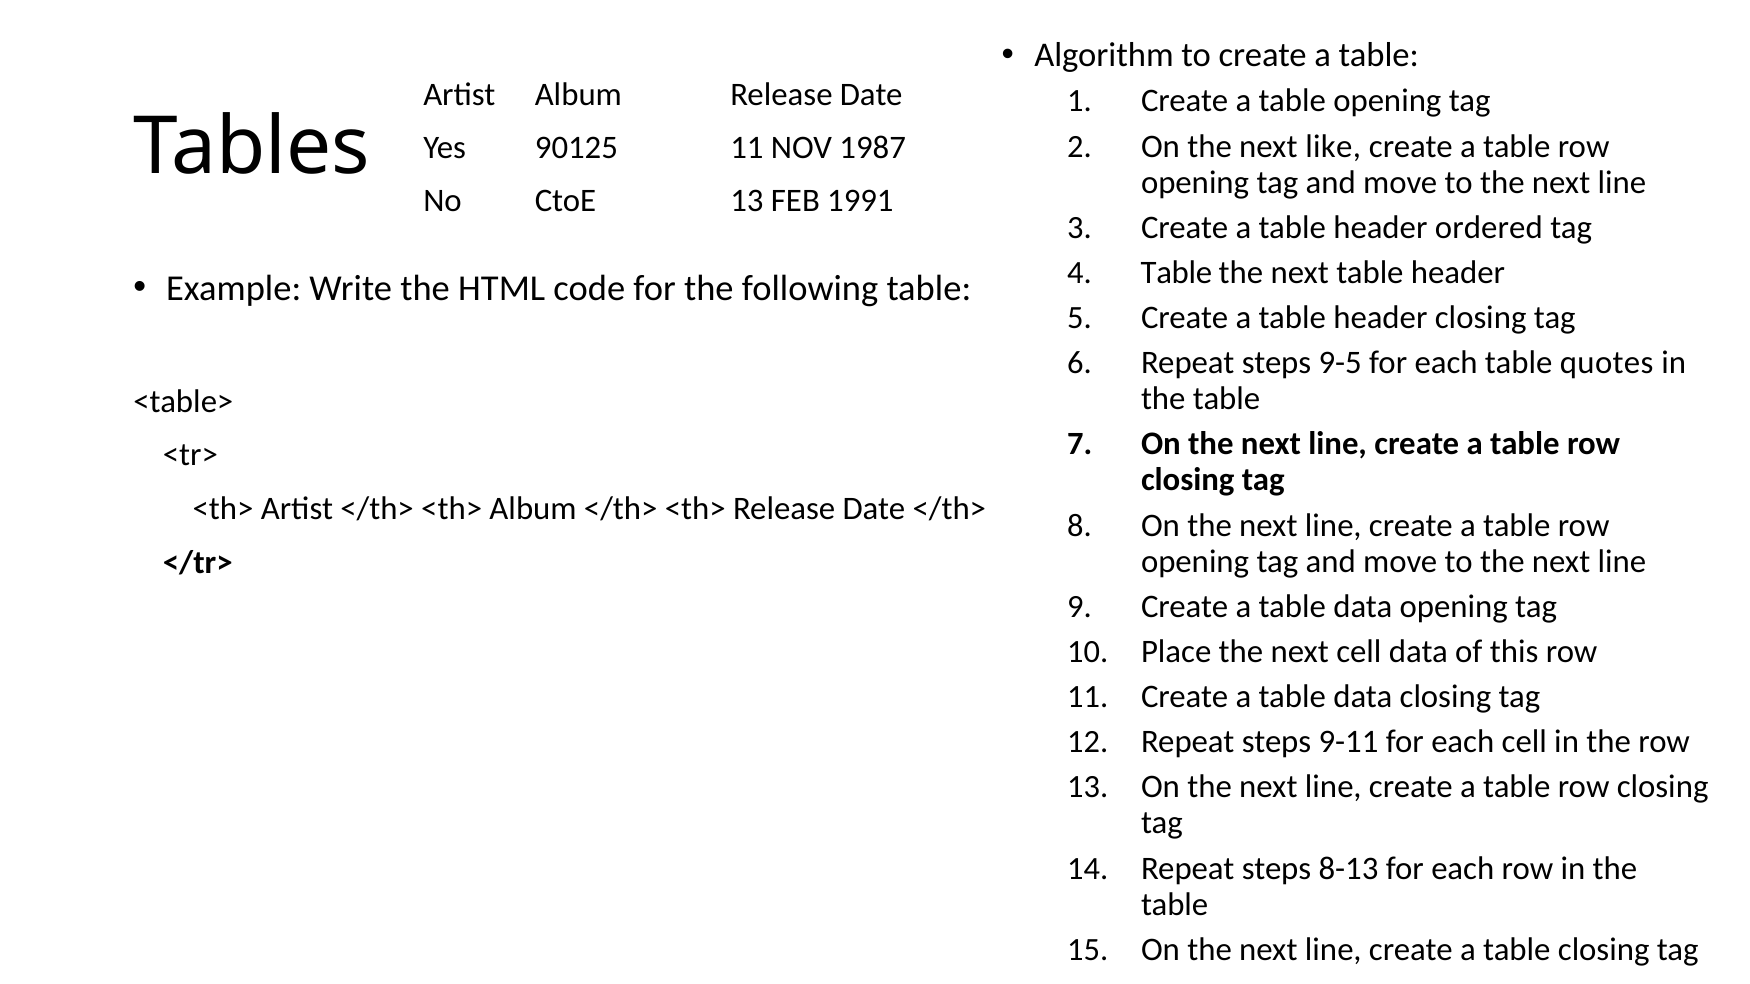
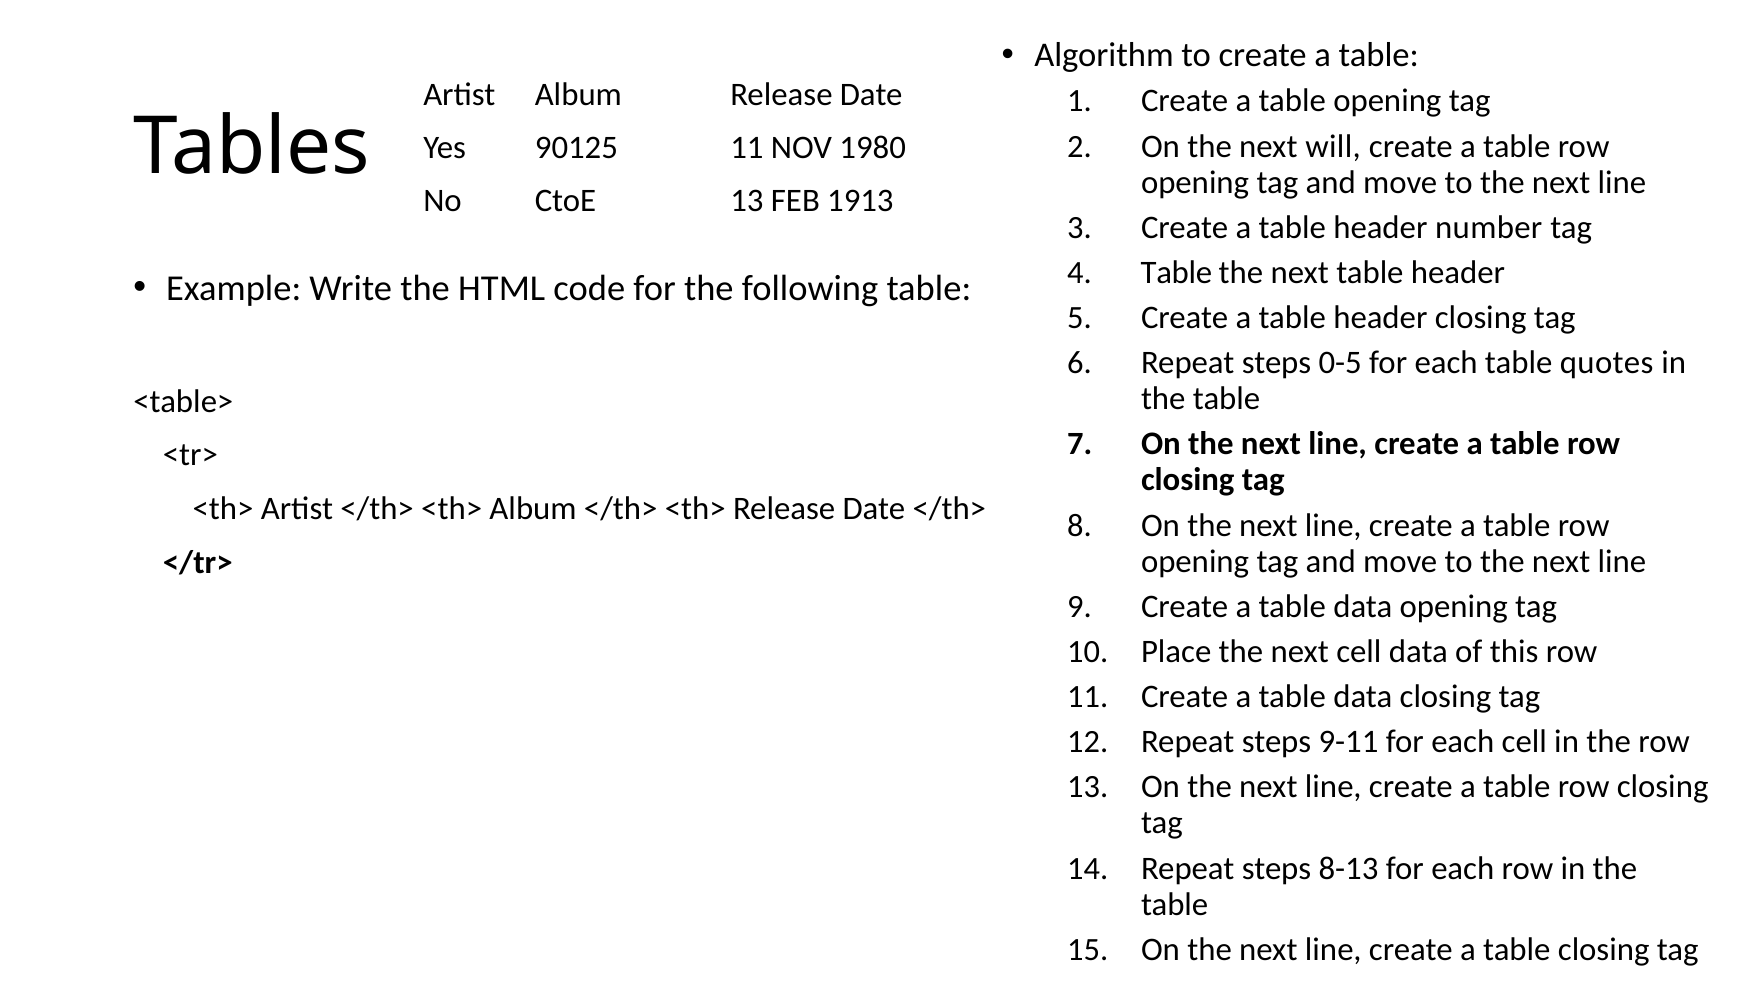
like: like -> will
1987: 1987 -> 1980
1991: 1991 -> 1913
ordered: ordered -> number
9-5: 9-5 -> 0-5
